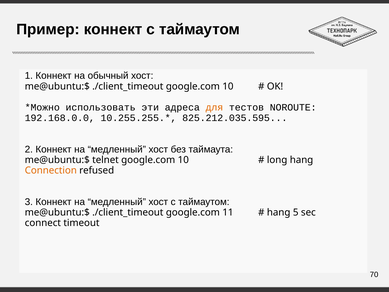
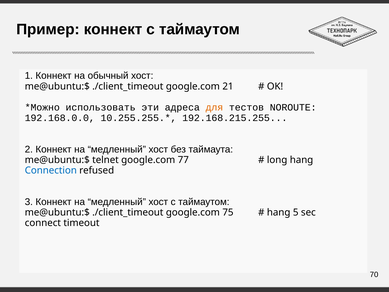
./client_timeout google.com 10: 10 -> 21
825.212.035.595: 825.212.035.595 -> 192.168.215.255
telnet google.com 10: 10 -> 77
Connection colour: orange -> blue
11: 11 -> 75
